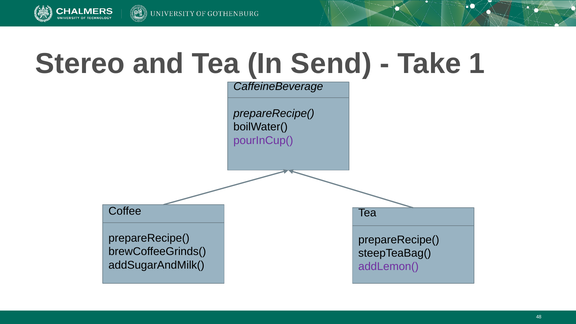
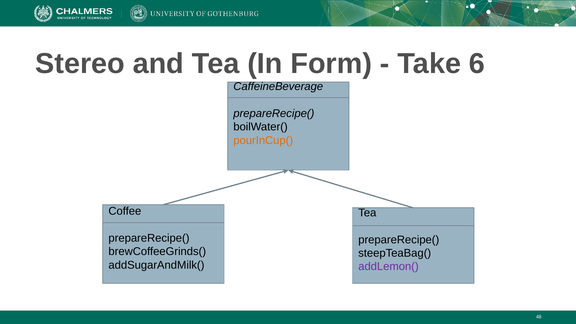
Send: Send -> Form
1: 1 -> 6
pourInCup( colour: purple -> orange
